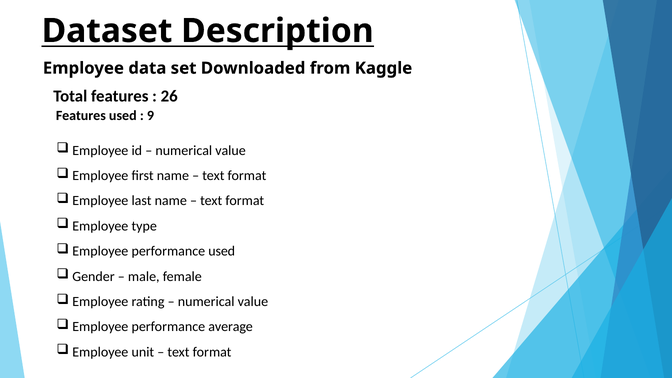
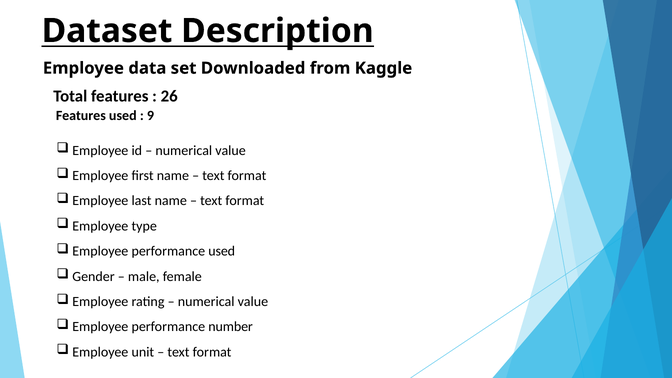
average: average -> number
